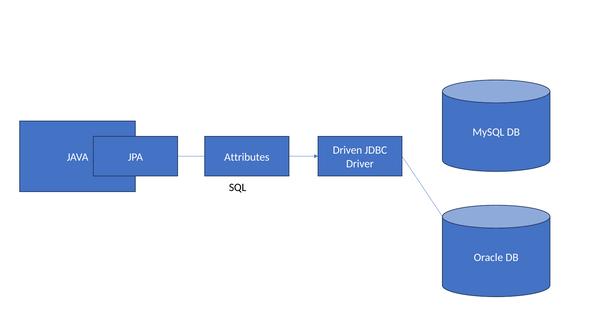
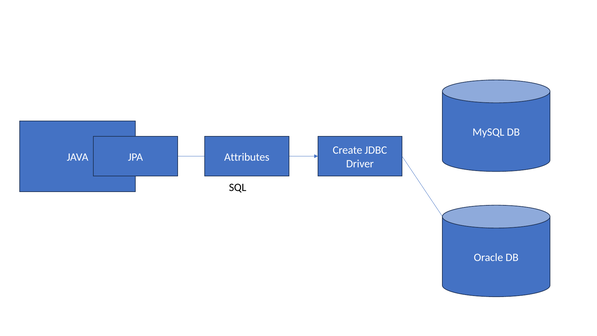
Driven: Driven -> Create
